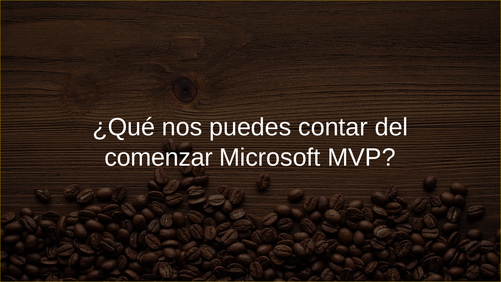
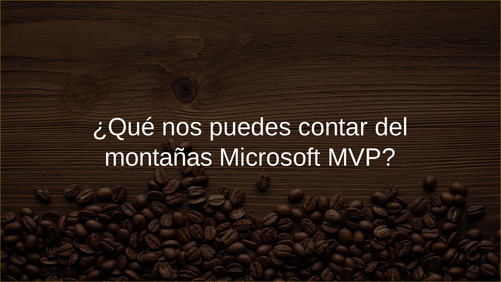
comenzar: comenzar -> montañas
